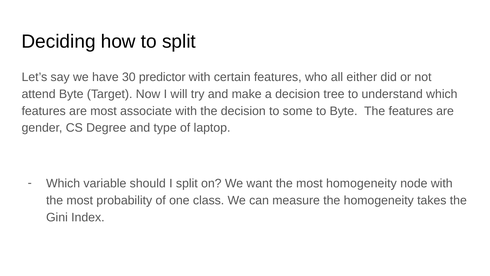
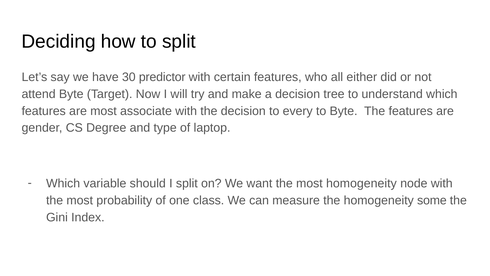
some: some -> every
takes: takes -> some
